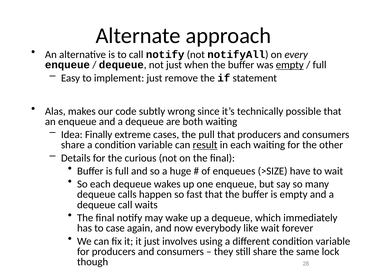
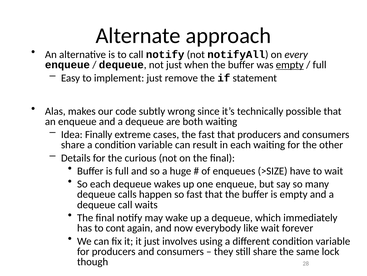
the pull: pull -> fast
result underline: present -> none
case: case -> cont
